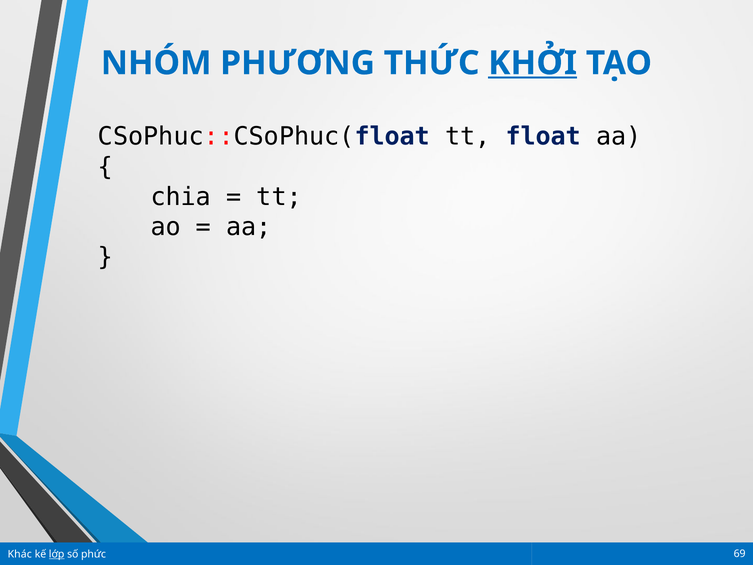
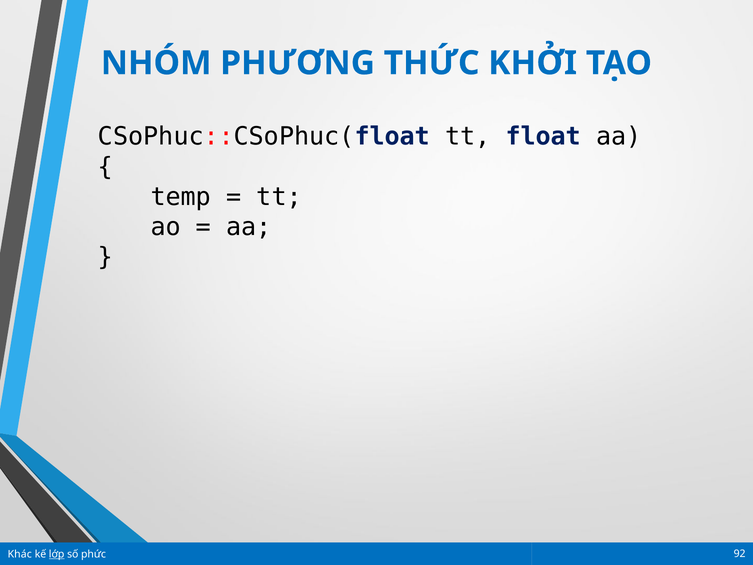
KHỞI underline: present -> none
chia: chia -> temp
69: 69 -> 92
